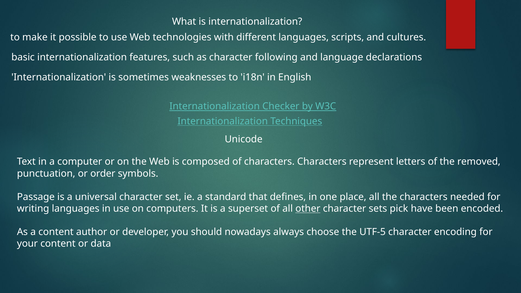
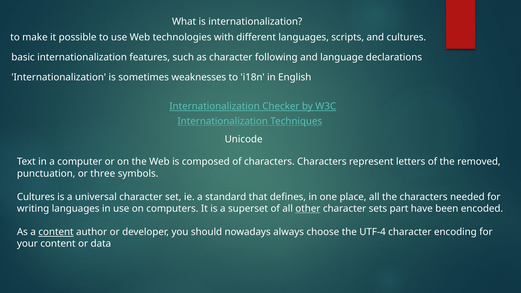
order: order -> three
Passage at (36, 197): Passage -> Cultures
pick: pick -> part
content at (56, 232) underline: none -> present
UTF-5: UTF-5 -> UTF-4
